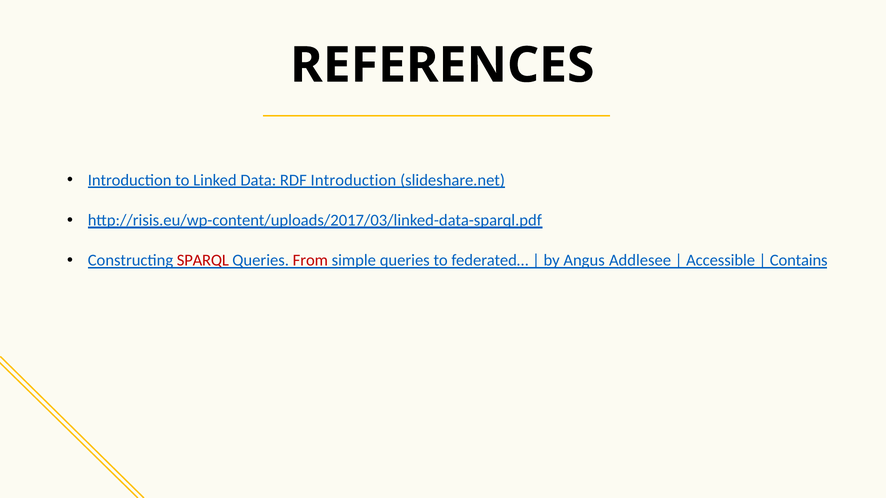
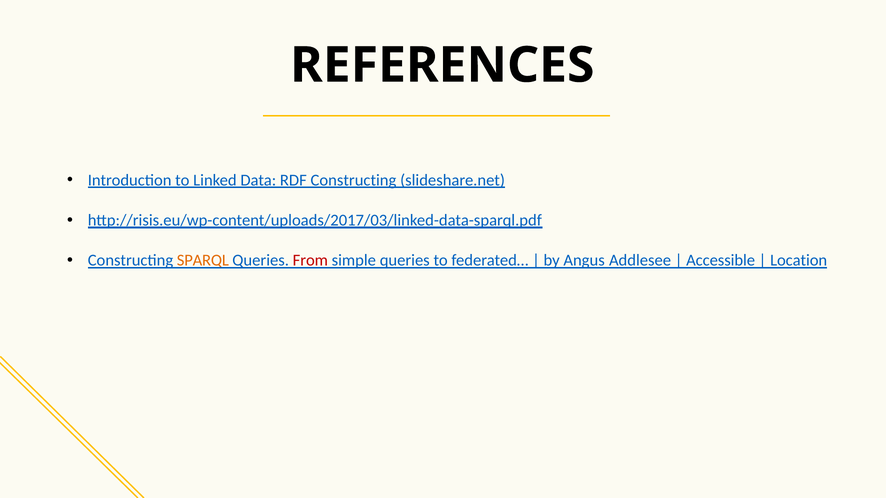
RDF Introduction: Introduction -> Constructing
SPARQL colour: red -> orange
Contains: Contains -> Location
